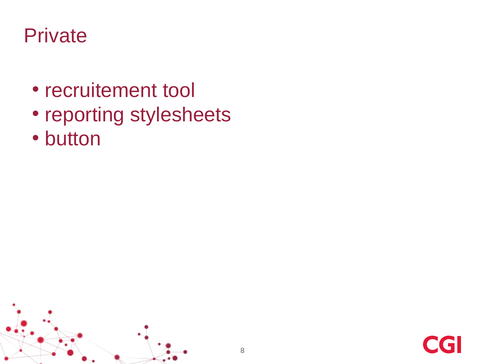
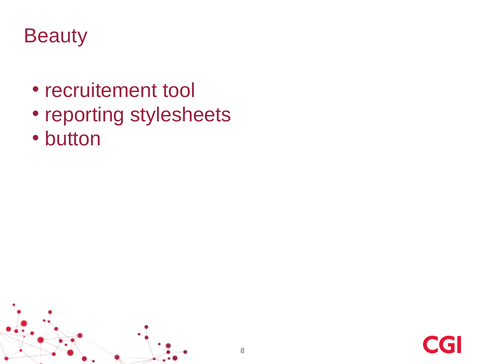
Private: Private -> Beauty
